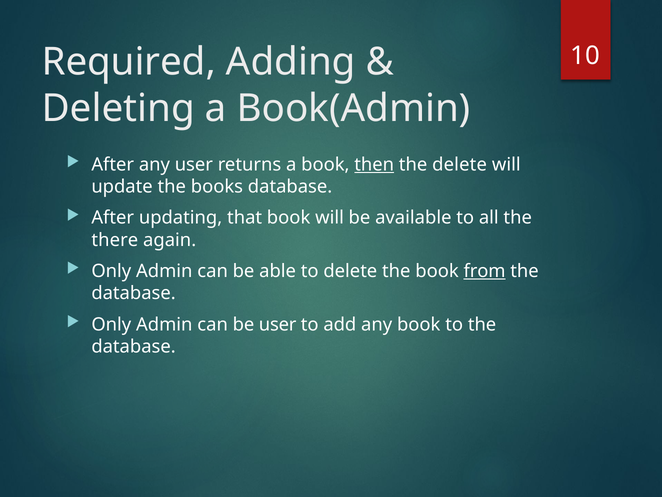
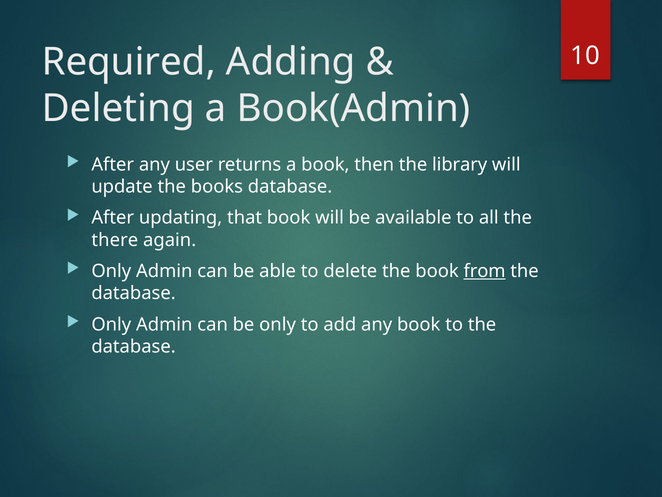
then underline: present -> none
the delete: delete -> library
be user: user -> only
